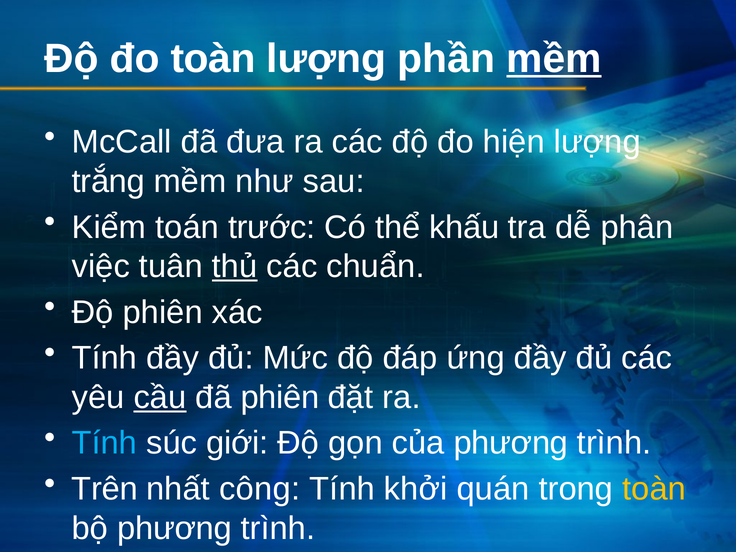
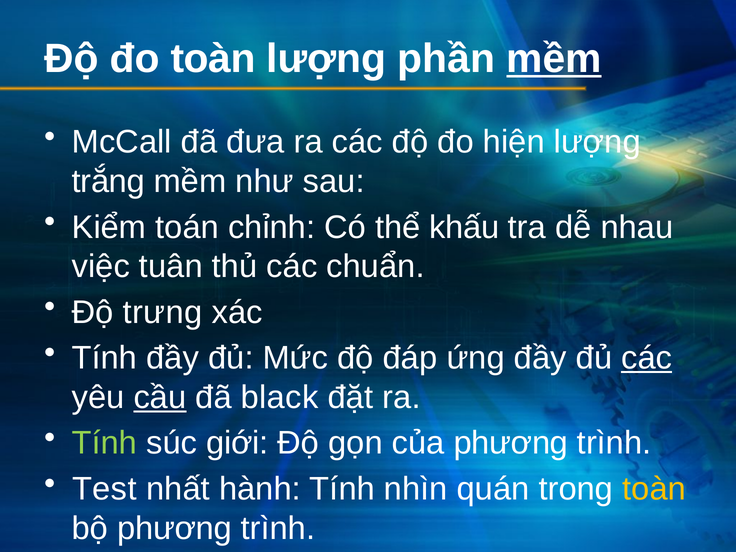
trước: trước -> chỉnh
phân: phân -> nhau
thủ underline: present -> none
Độ phiên: phiên -> trưng
các at (647, 358) underline: none -> present
đã phiên: phiên -> black
Tính at (104, 443) colour: light blue -> light green
Trên: Trên -> Test
nhất công: công -> hành
khởi: khởi -> nhìn
